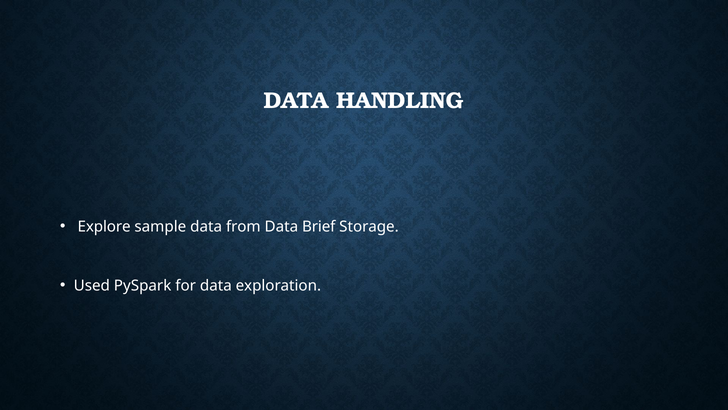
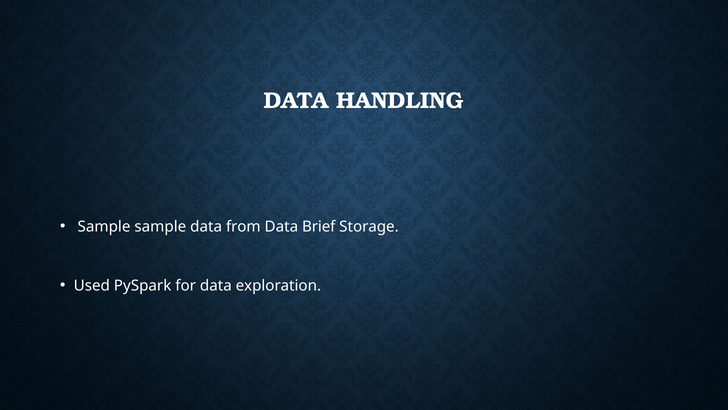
Explore at (104, 226): Explore -> Sample
